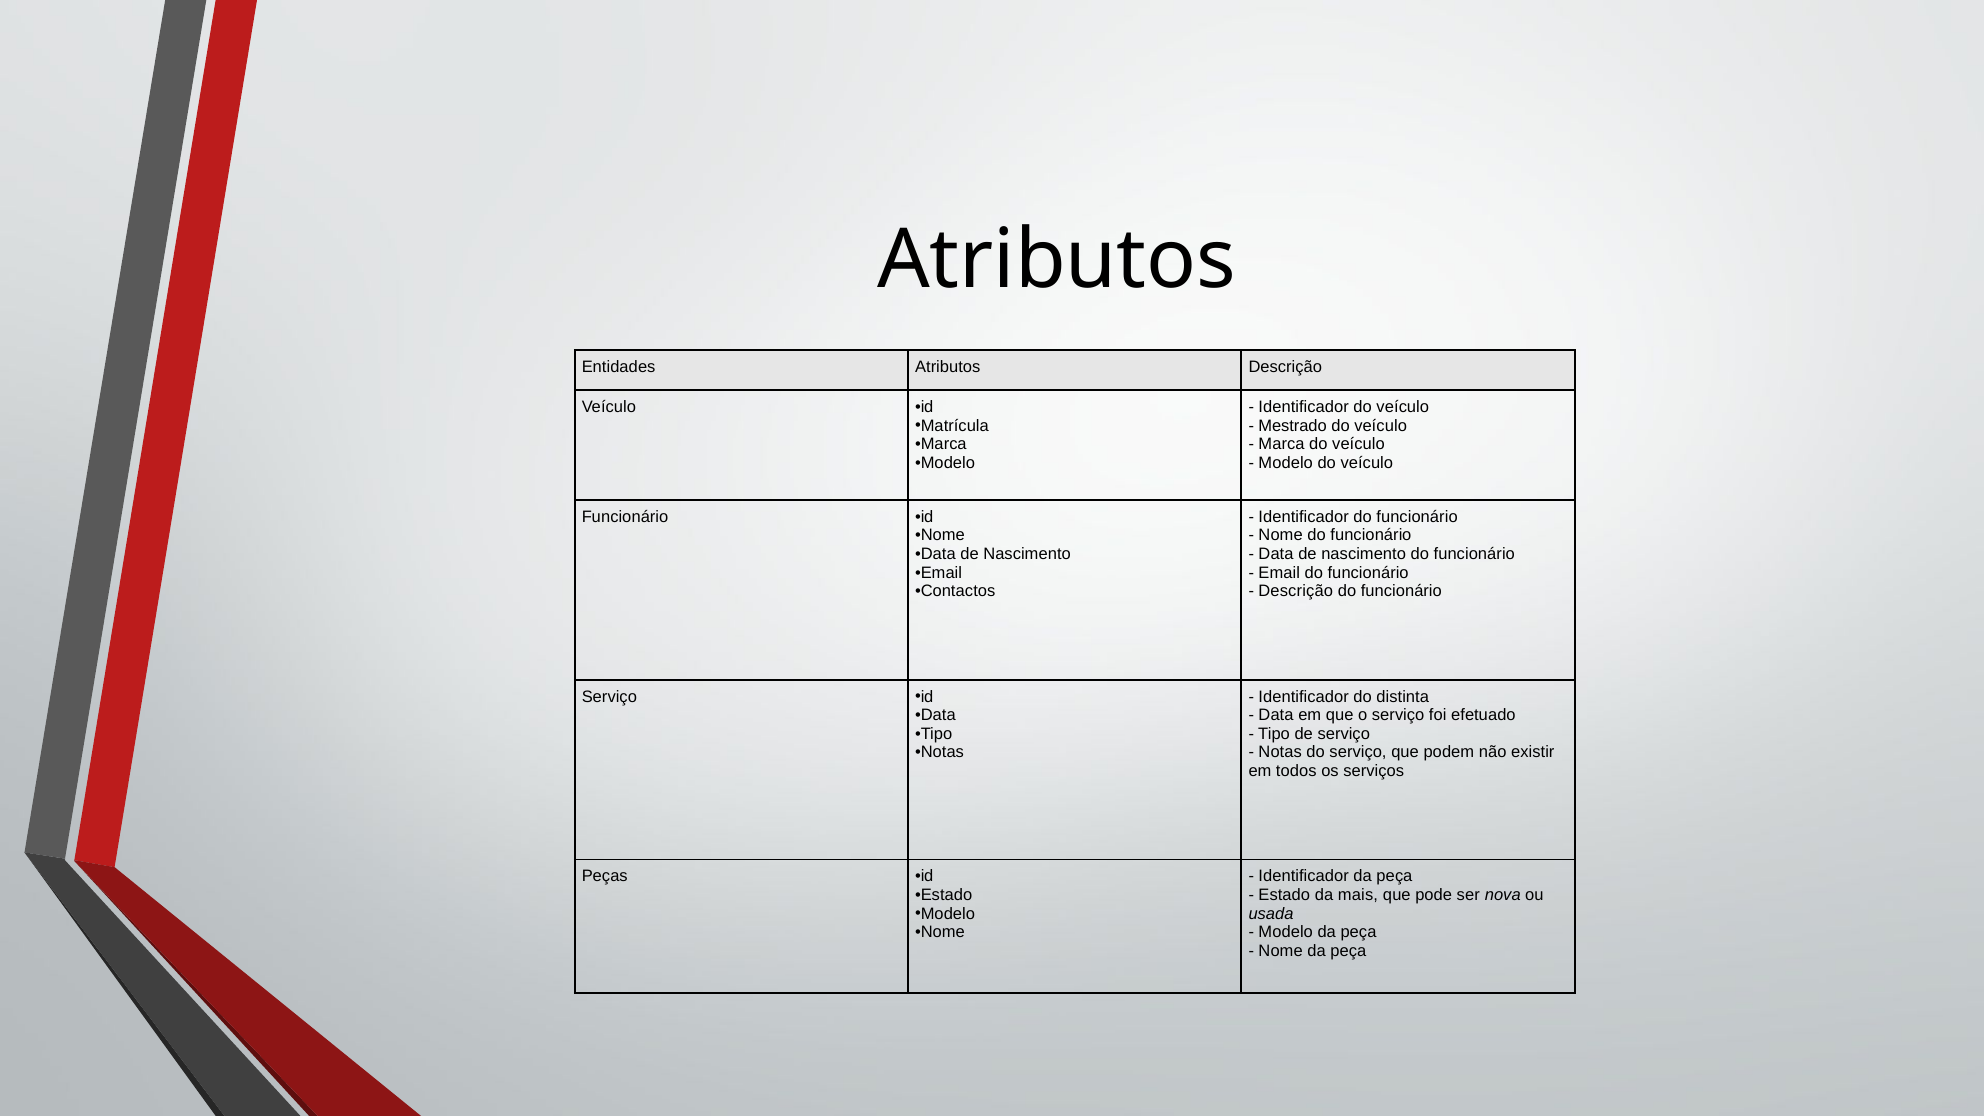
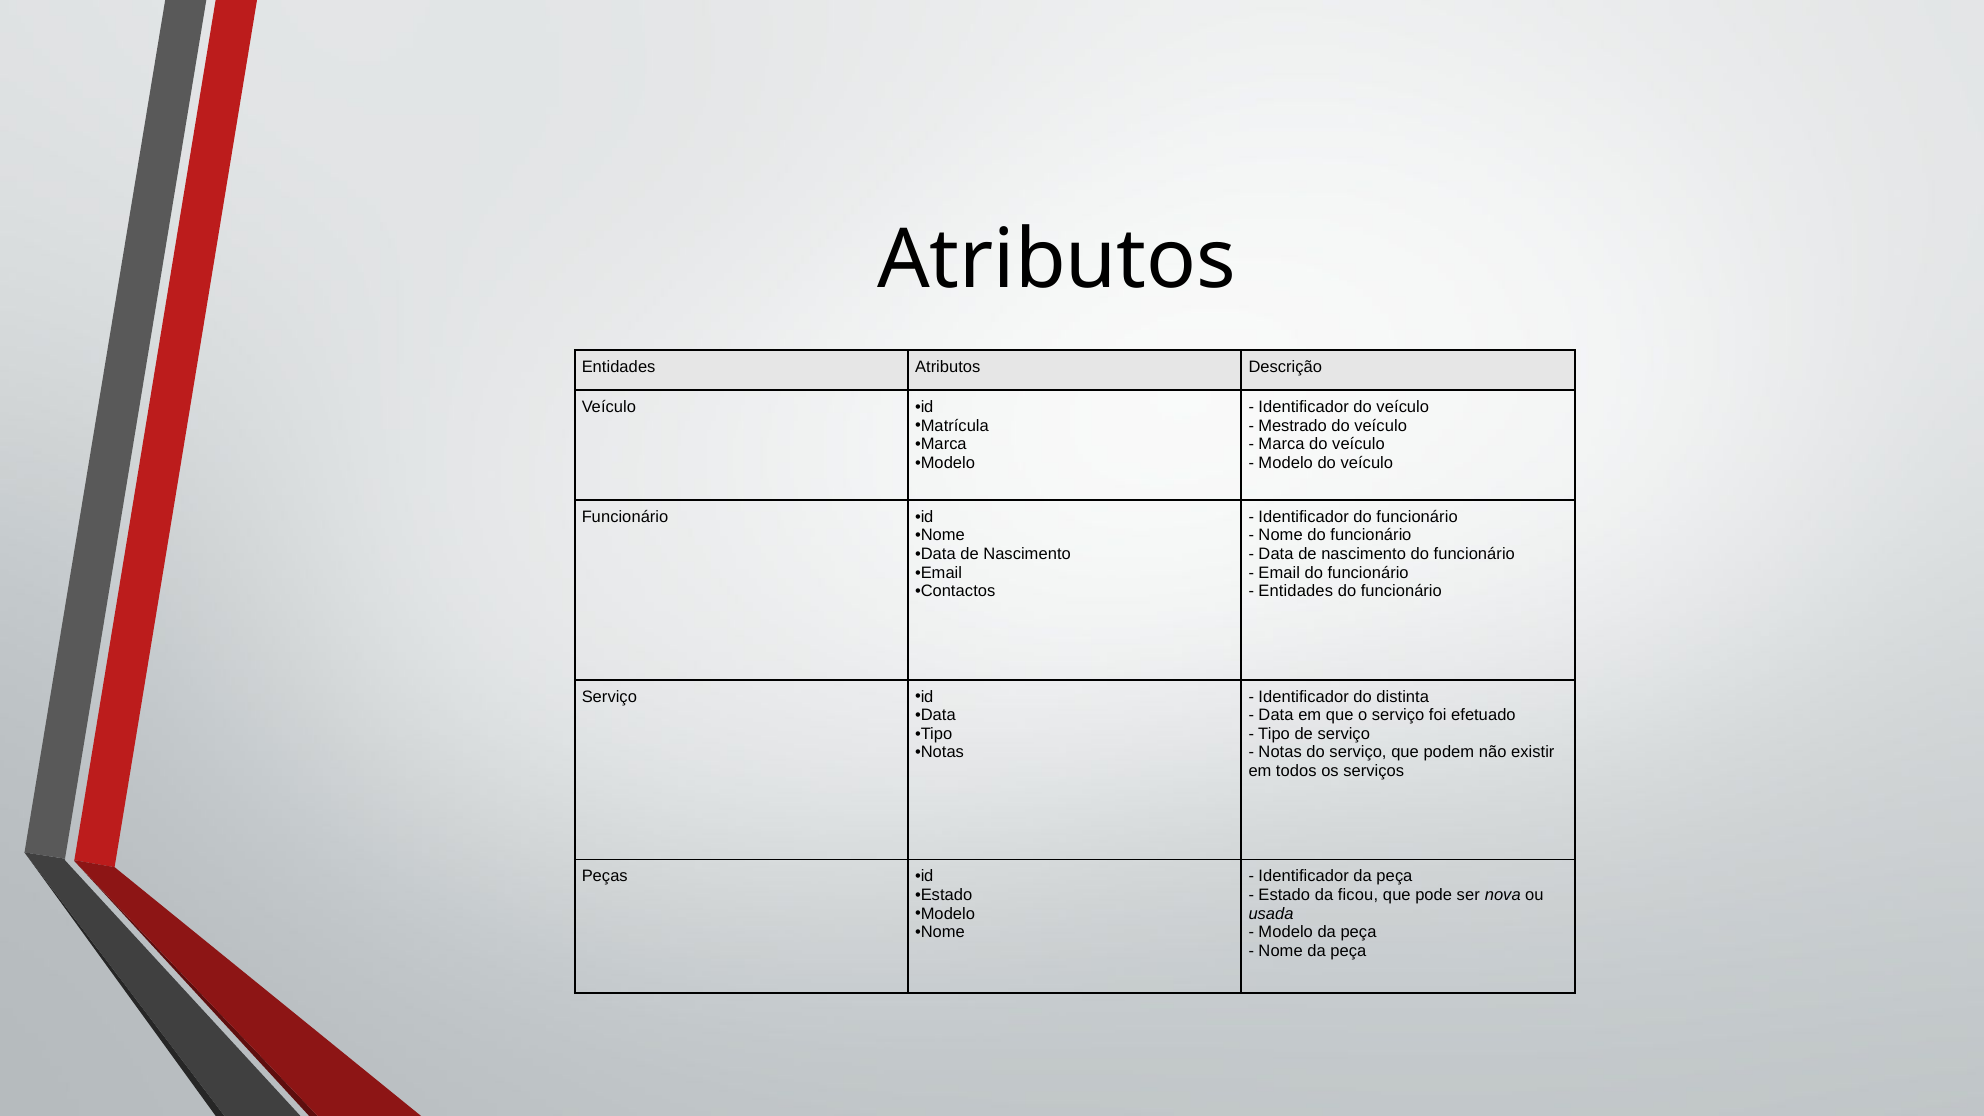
Descrição at (1296, 591): Descrição -> Entidades
mais: mais -> ficou
